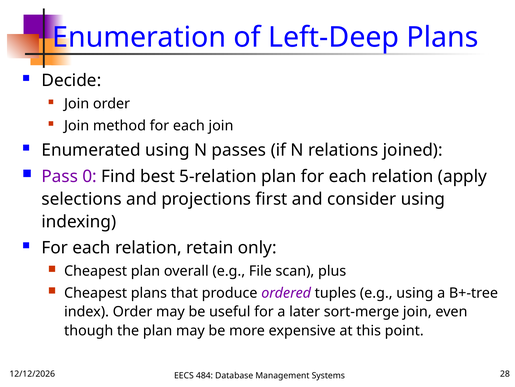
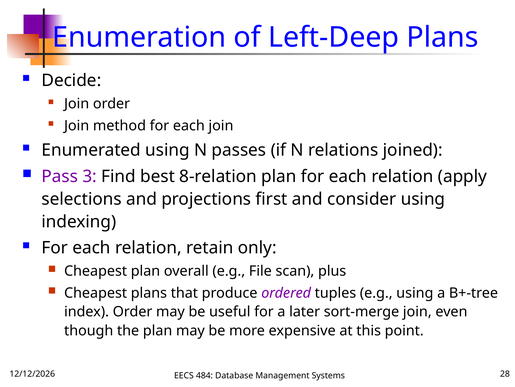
0: 0 -> 3
5-relation: 5-relation -> 8-relation
